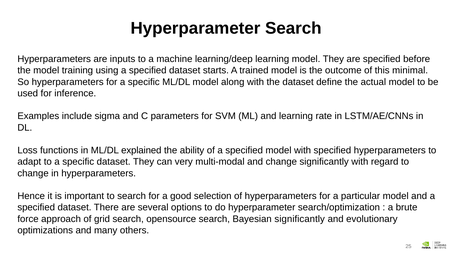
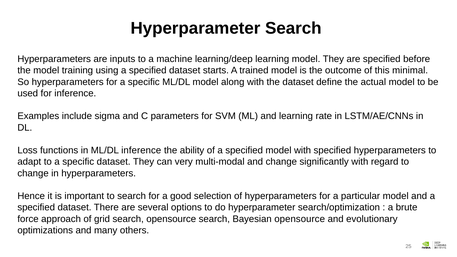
ML/DL explained: explained -> inference
Bayesian significantly: significantly -> opensource
